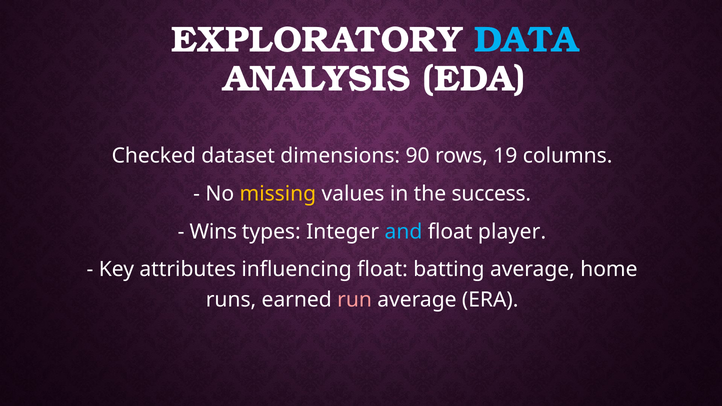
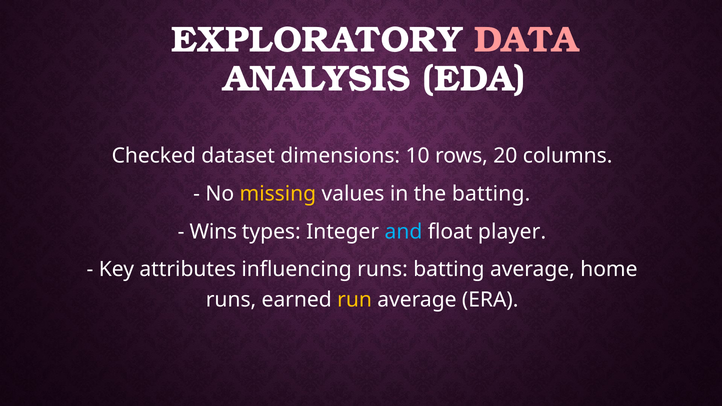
DATA colour: light blue -> pink
90: 90 -> 10
19: 19 -> 20
the success: success -> batting
influencing float: float -> runs
run colour: pink -> yellow
